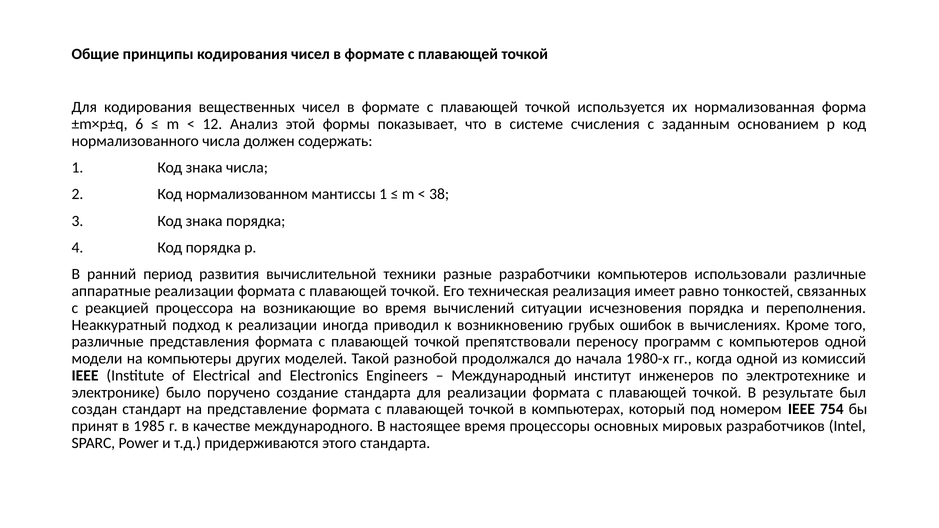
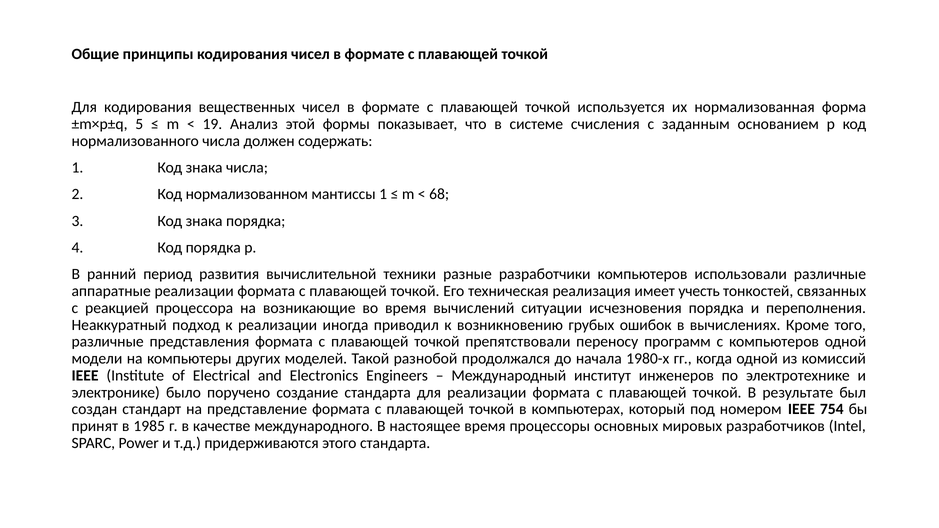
6: 6 -> 5
12: 12 -> 19
38: 38 -> 68
равно: равно -> учесть
